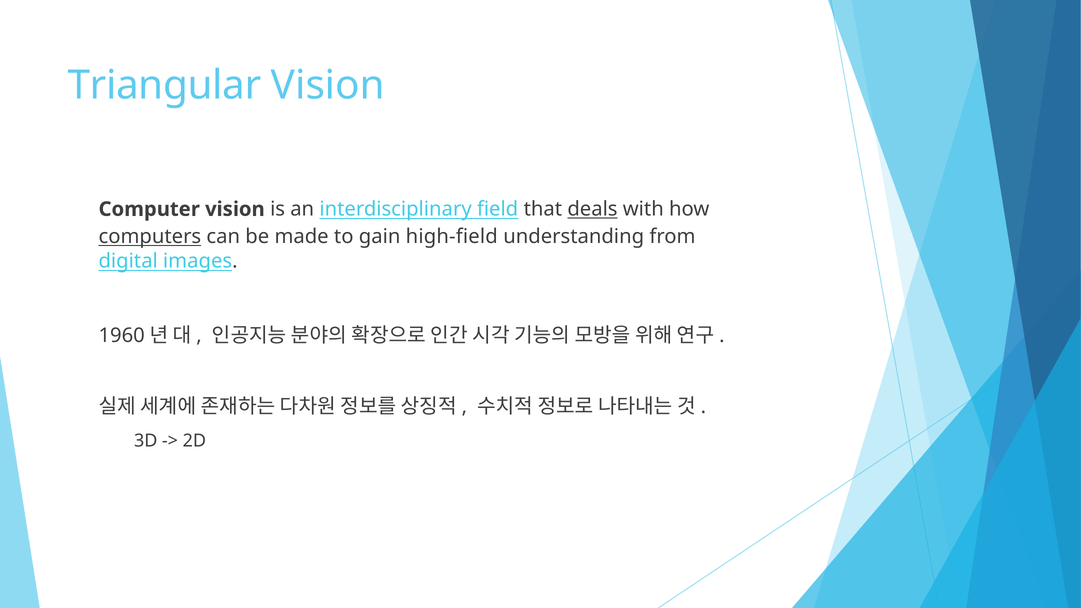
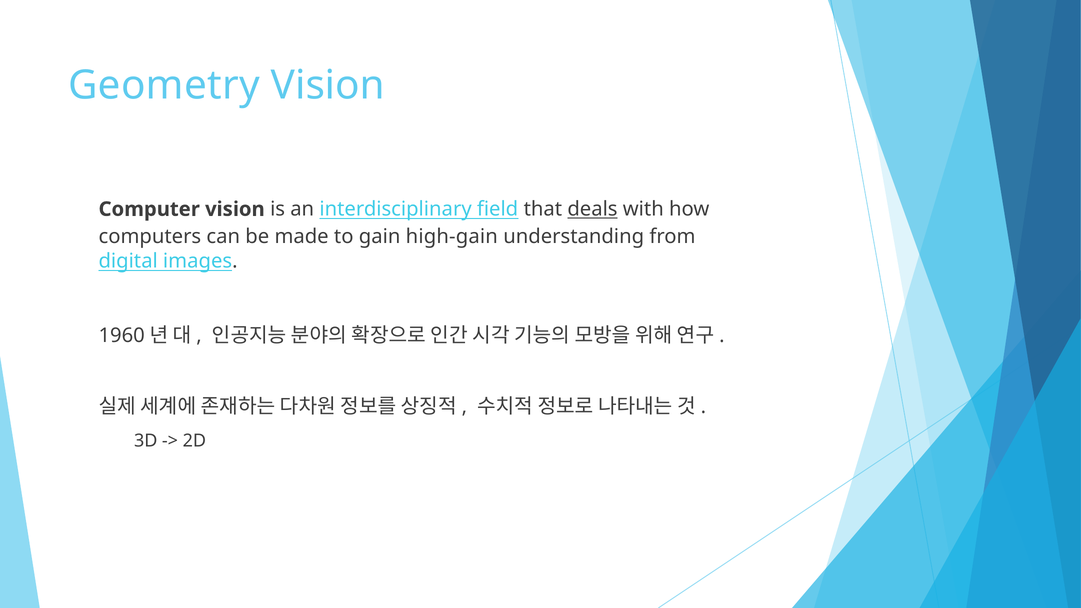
Triangular: Triangular -> Geometry
computers underline: present -> none
high-field: high-field -> high-gain
